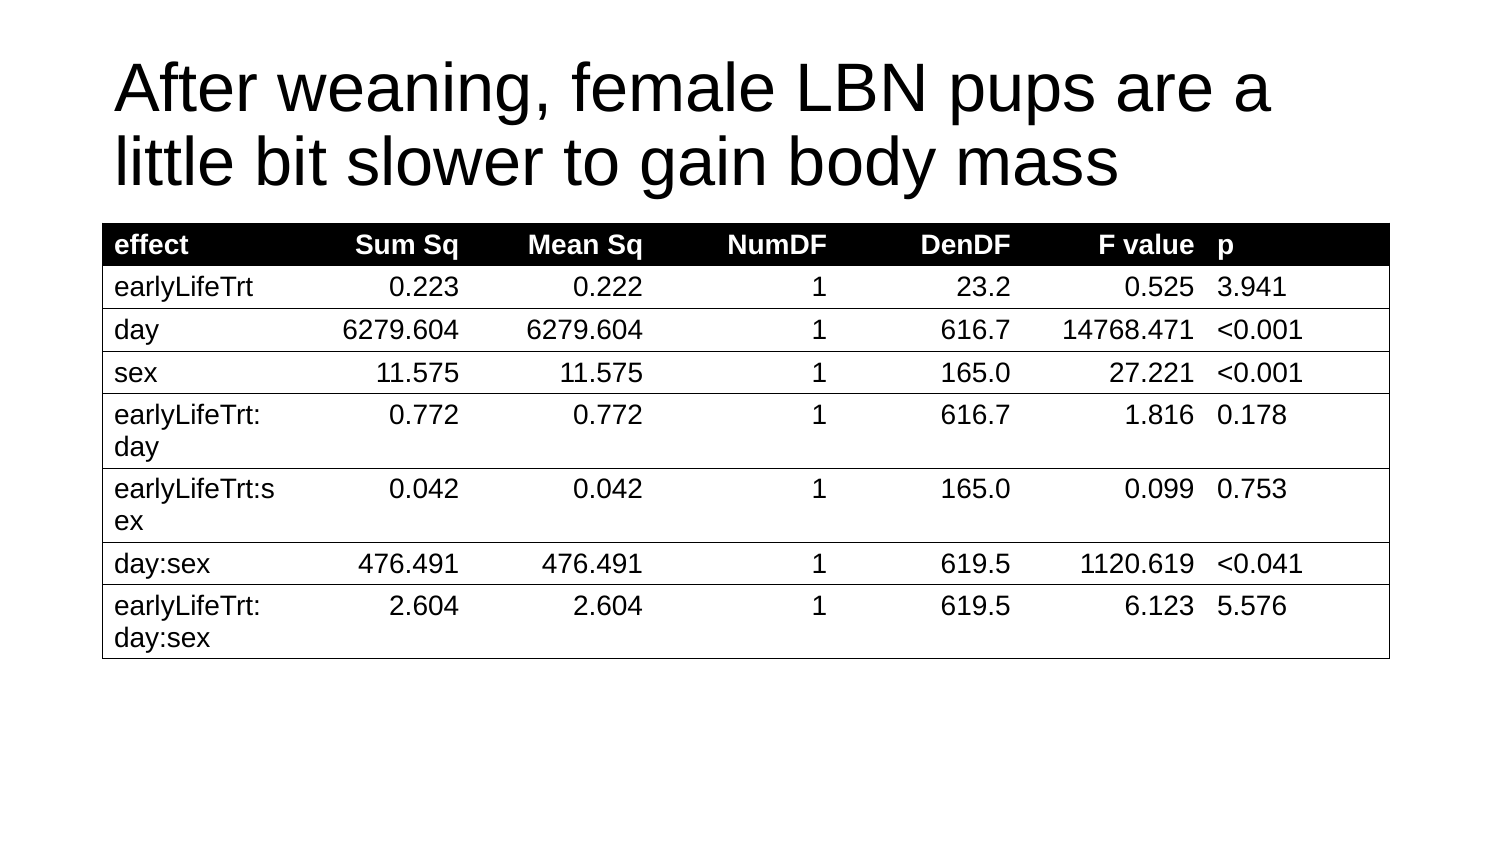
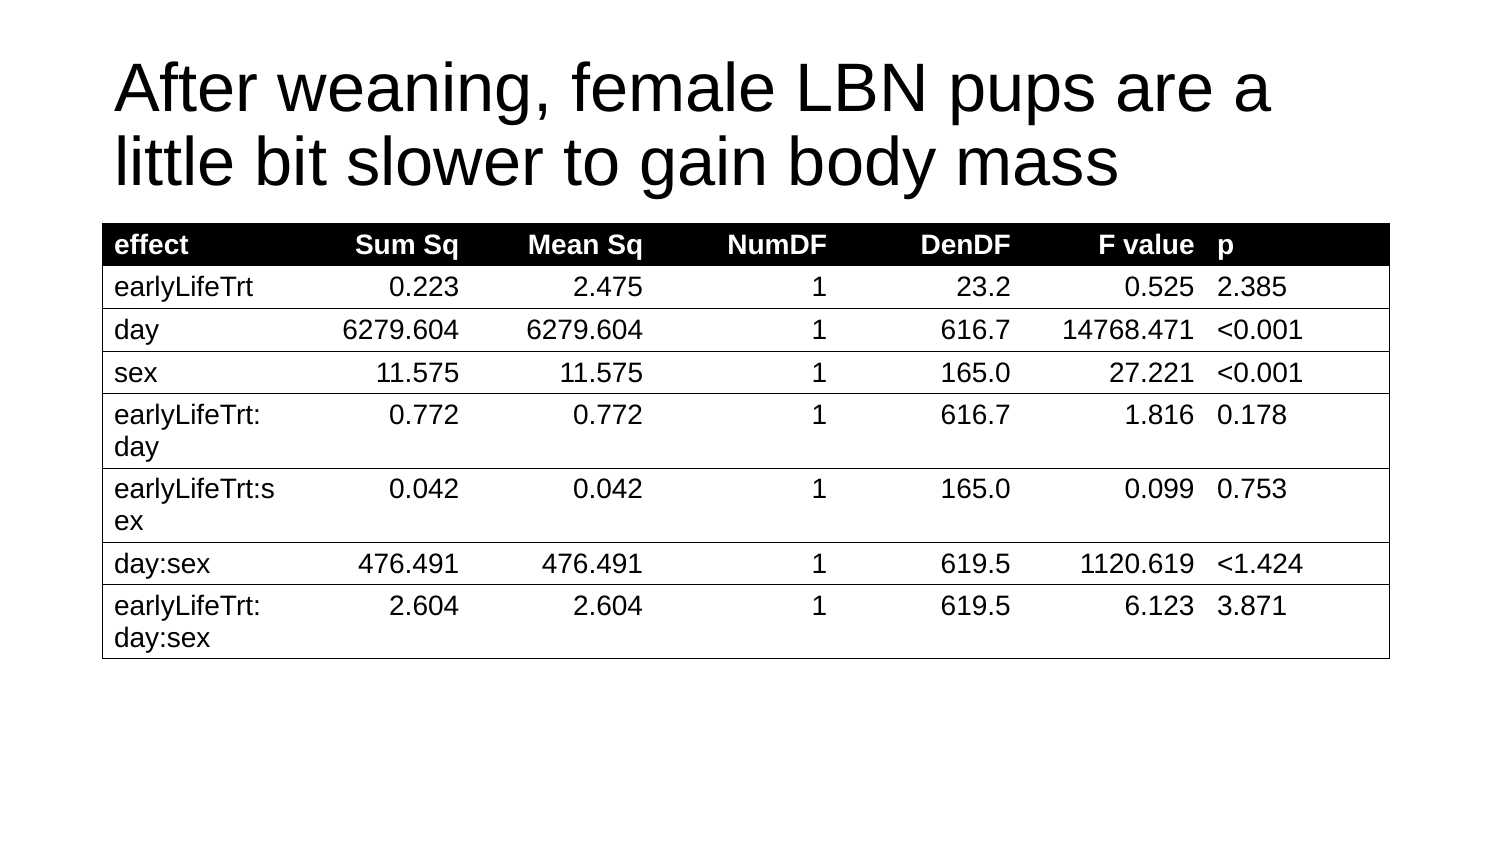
0.222: 0.222 -> 2.475
3.941: 3.941 -> 2.385
<0.041: <0.041 -> <1.424
5.576: 5.576 -> 3.871
